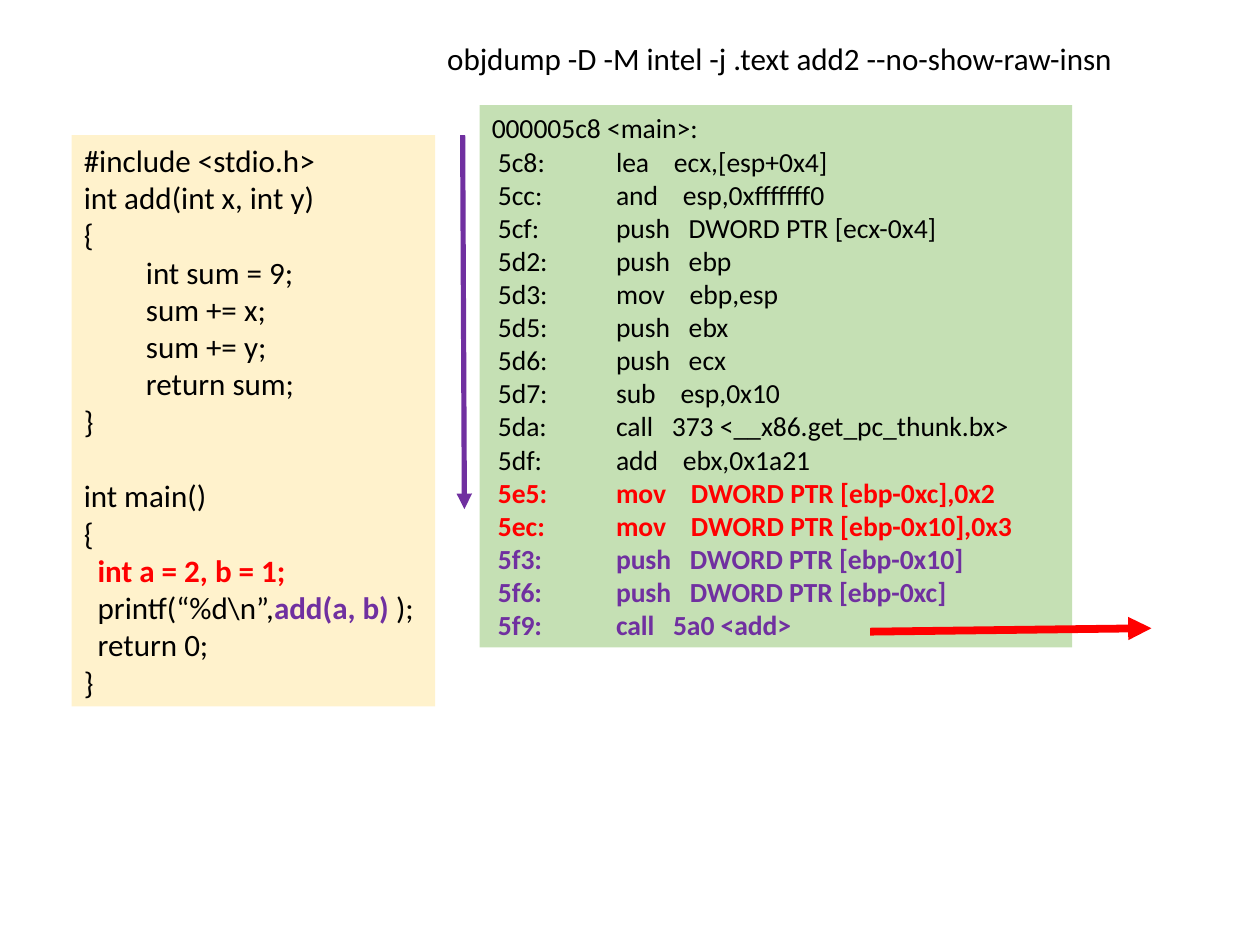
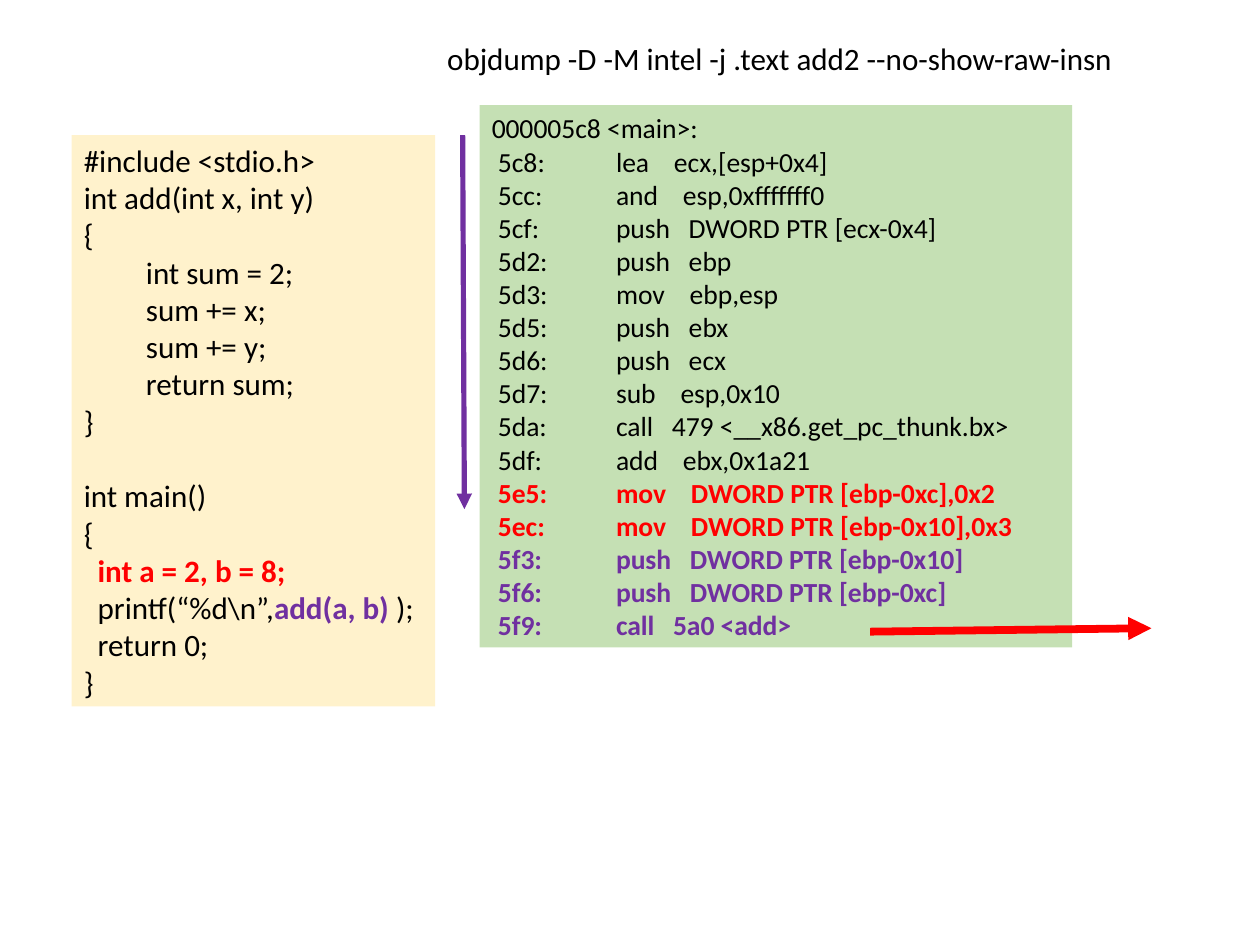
9 at (281, 274): 9 -> 2
373: 373 -> 479
1: 1 -> 8
